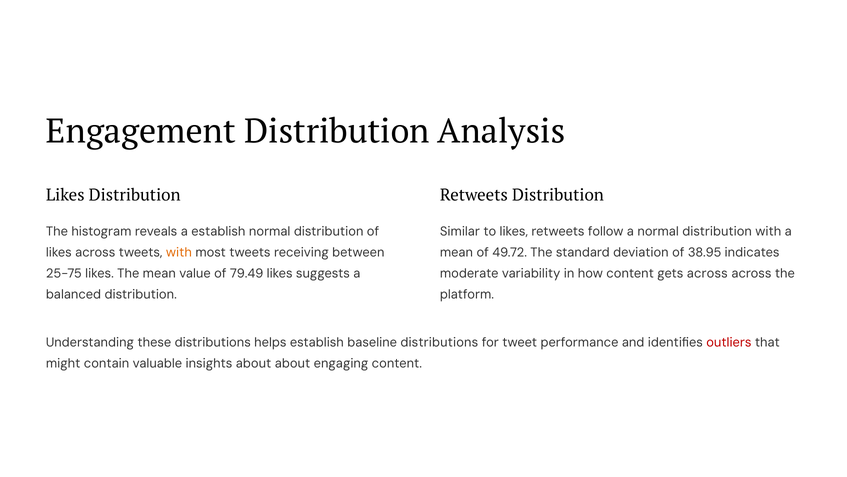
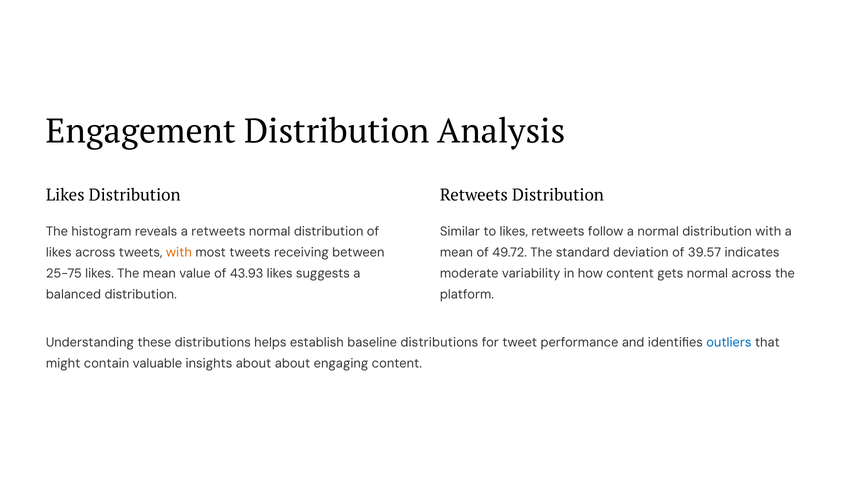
a establish: establish -> retweets
38.95: 38.95 -> 39.57
79.49: 79.49 -> 43.93
gets across: across -> normal
outliers colour: red -> blue
